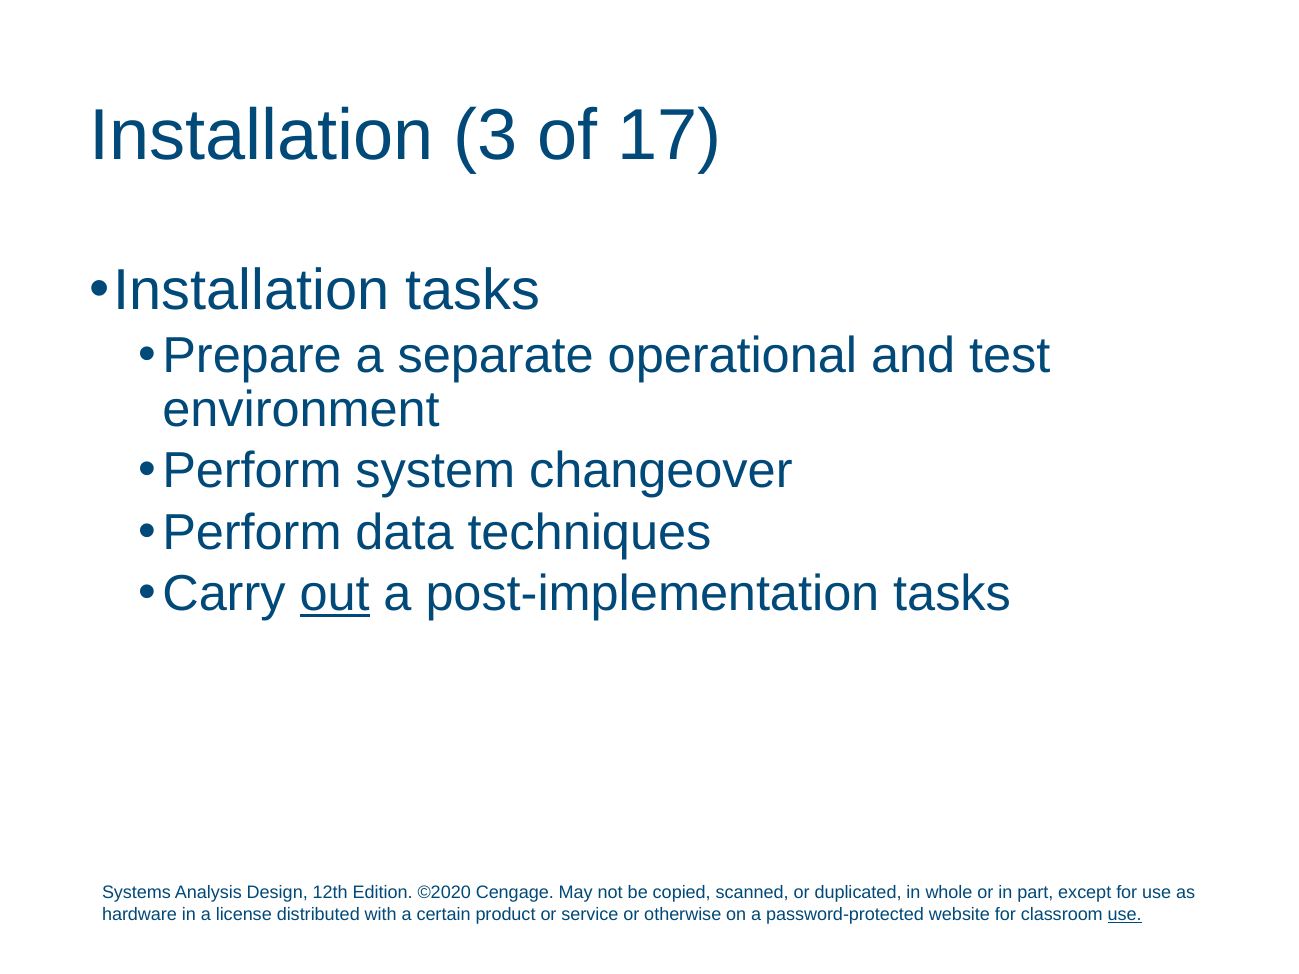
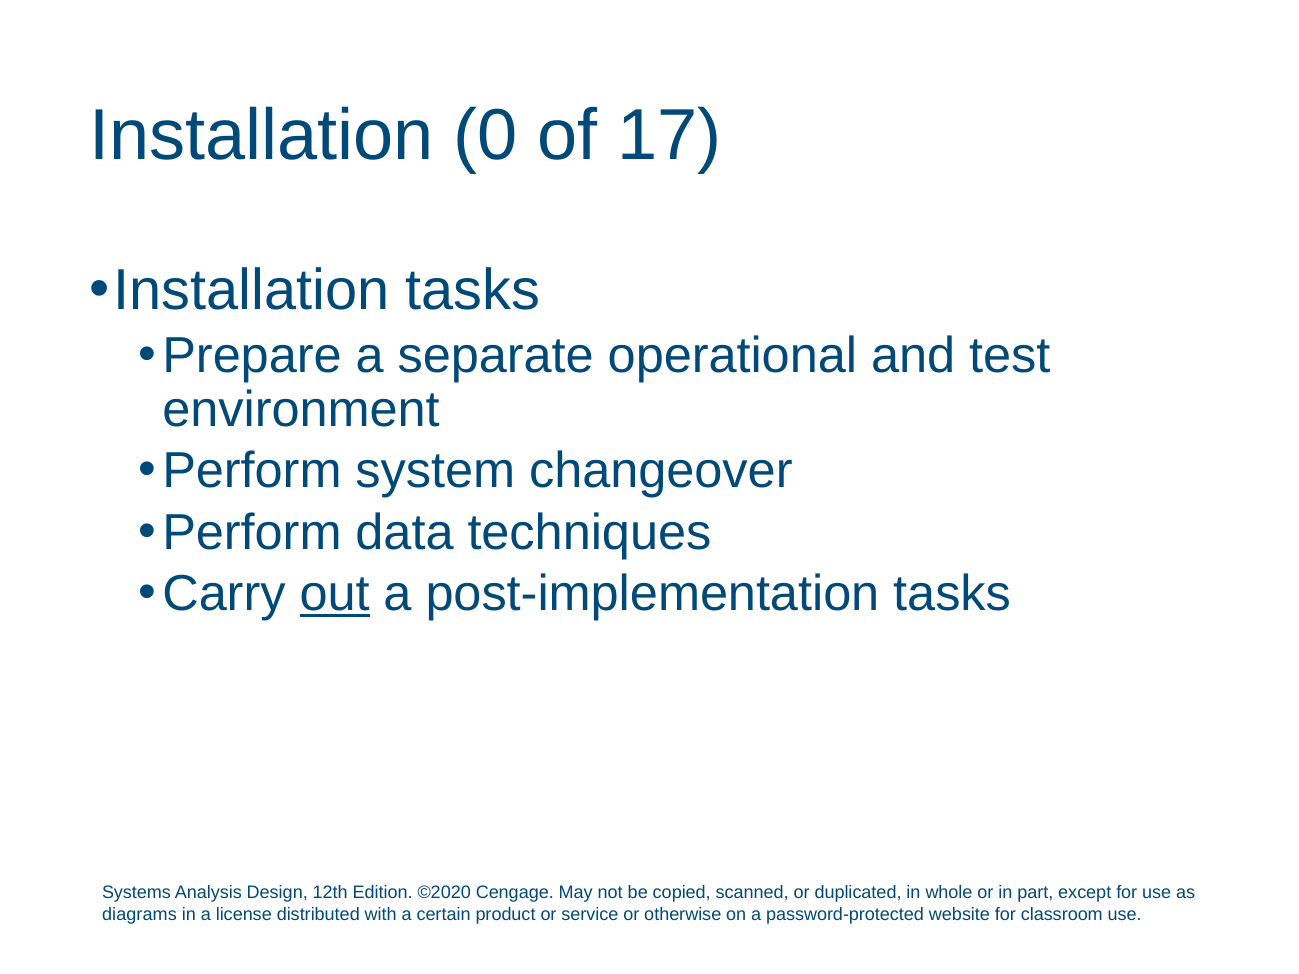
3: 3 -> 0
hardware: hardware -> diagrams
use at (1125, 915) underline: present -> none
